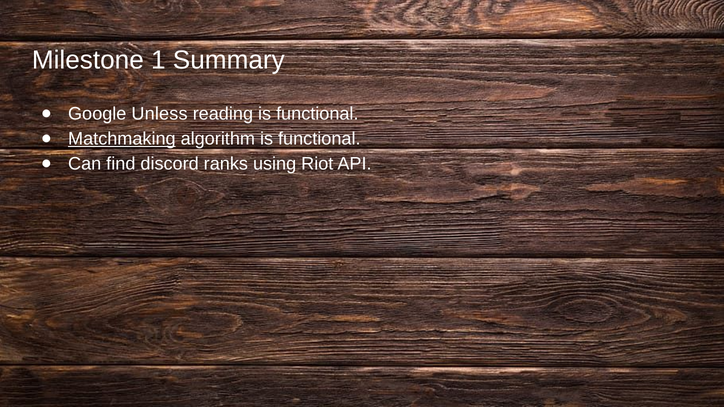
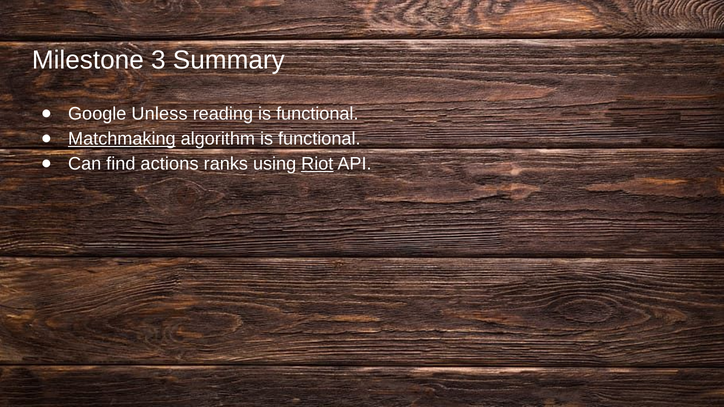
1: 1 -> 3
discord: discord -> actions
Riot underline: none -> present
